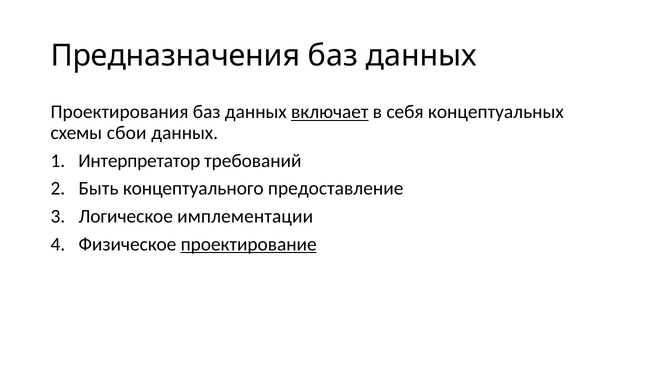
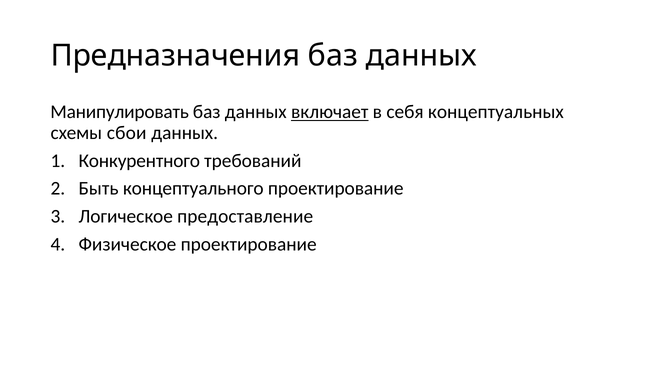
Проектирования: Проектирования -> Манипулировать
Интерпретатор: Интерпретатор -> Конкурентного
концептуального предоставление: предоставление -> проектирование
имплементации: имплементации -> предоставление
проектирование at (249, 244) underline: present -> none
